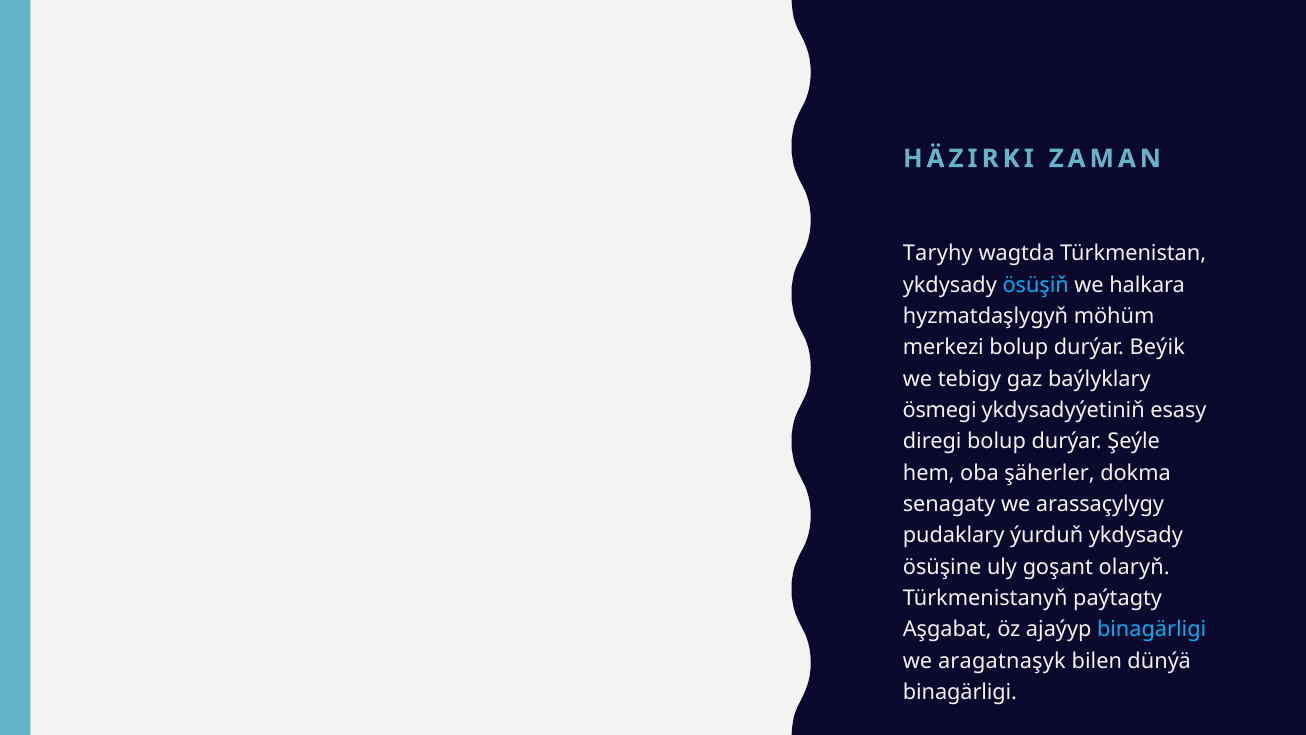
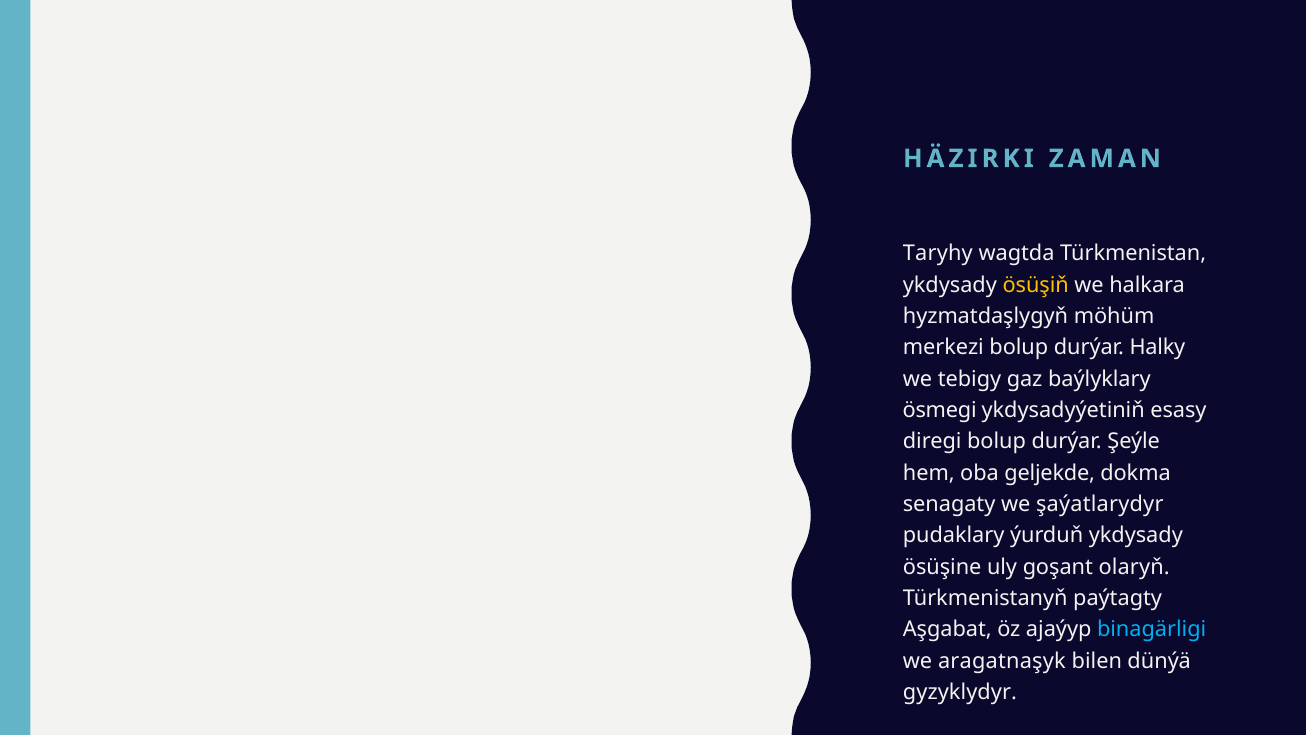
ösüşiň colour: light blue -> yellow
Beýik: Beýik -> Halky
şäherler: şäherler -> geljekde
arassaçylygy: arassaçylygy -> şaýatlarydyr
binagärligi at (960, 692): binagärligi -> gyzyklydyr
